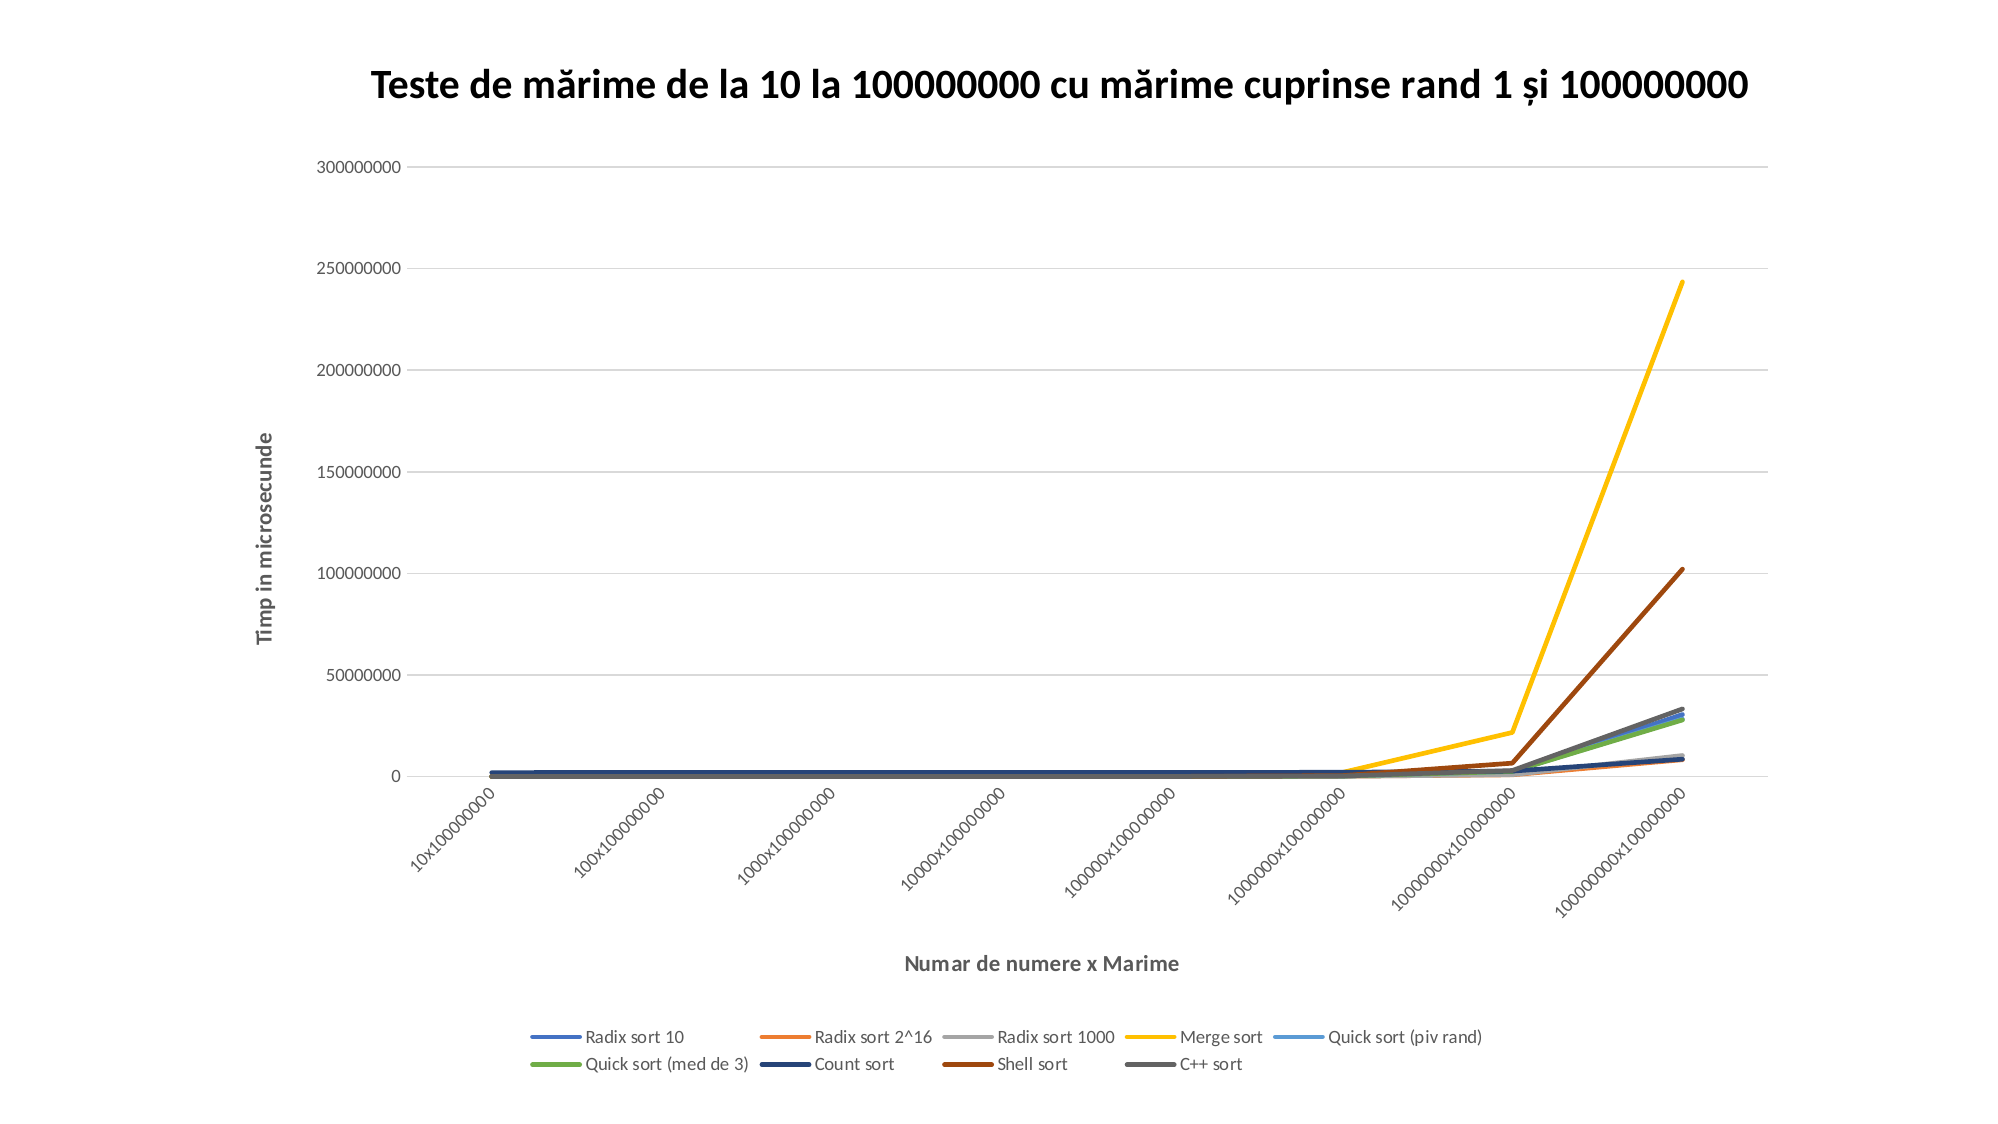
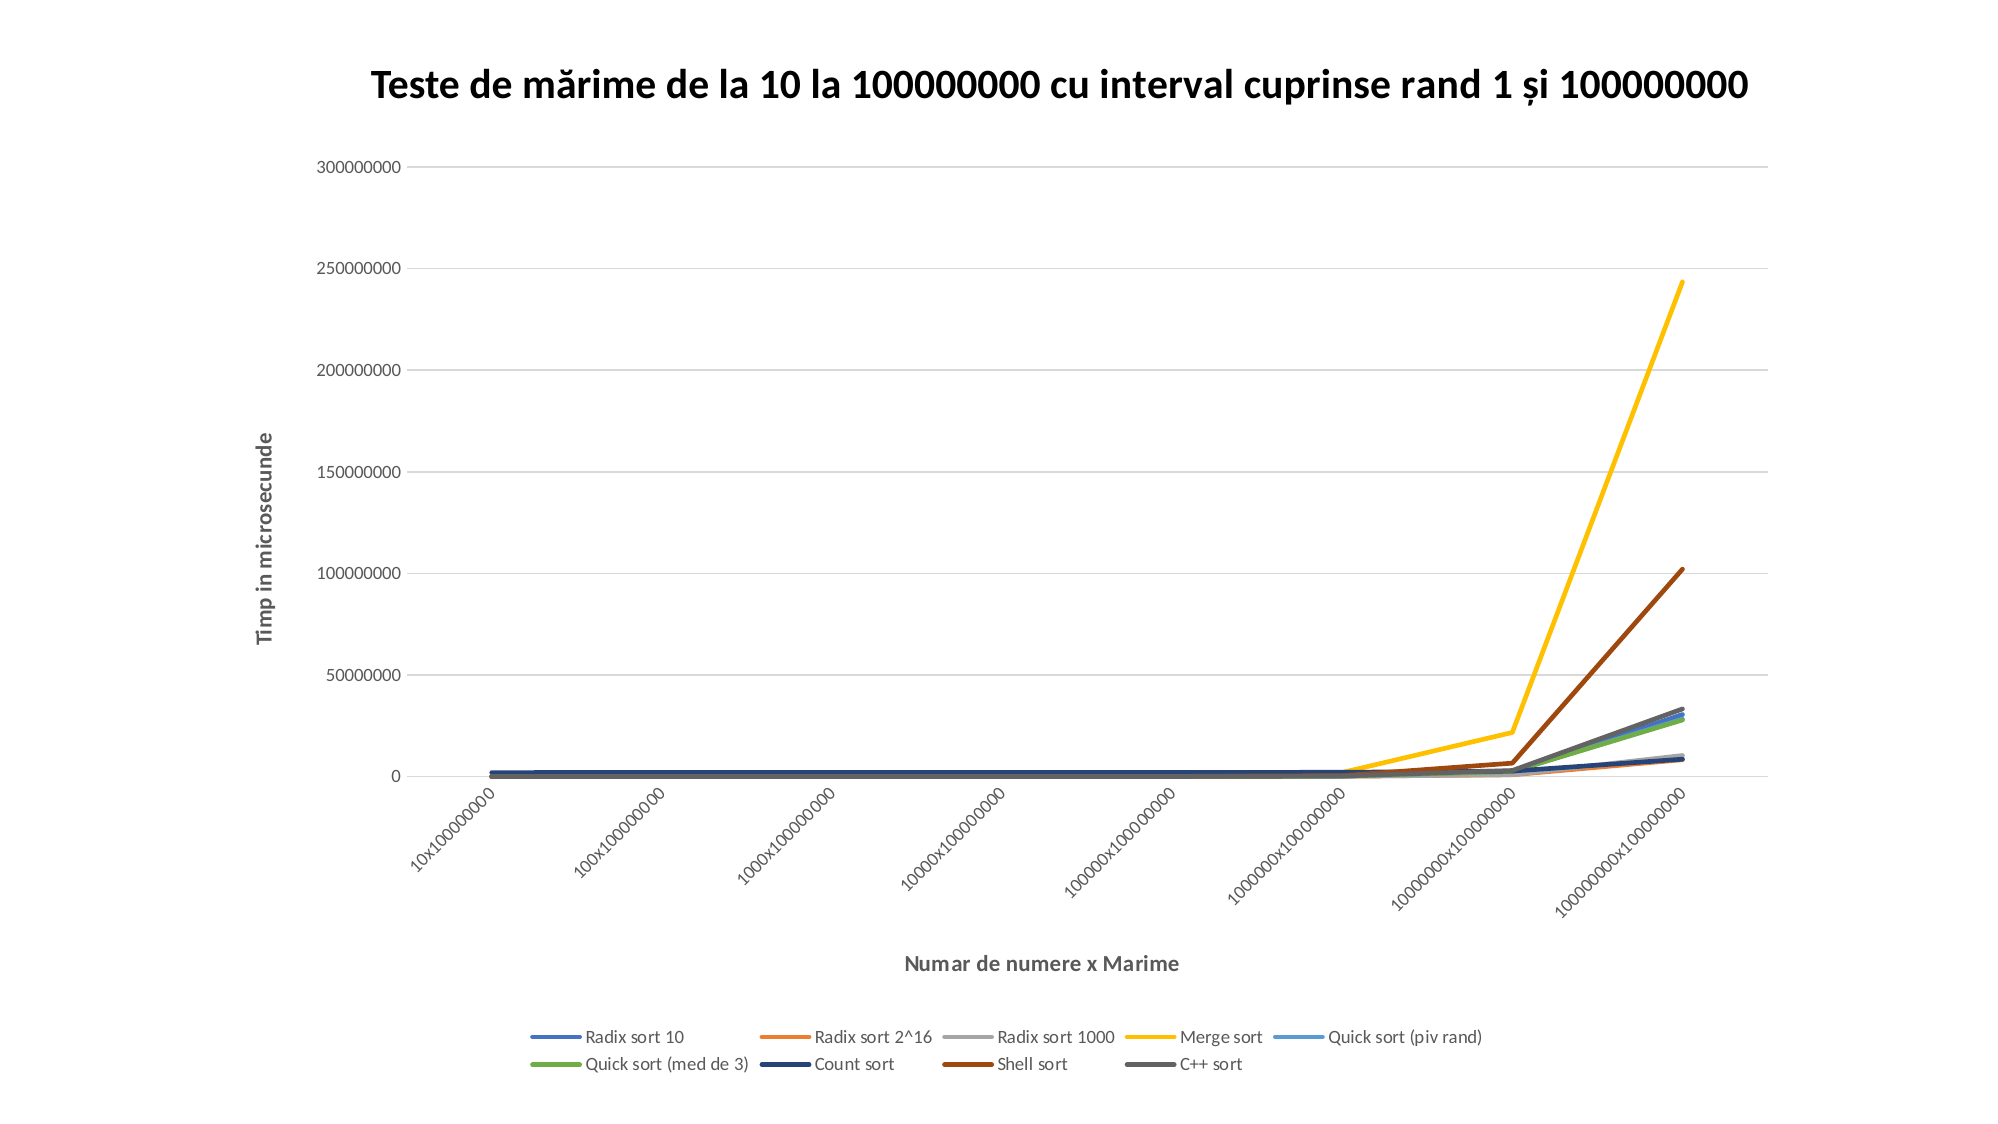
cu mărime: mărime -> interval
